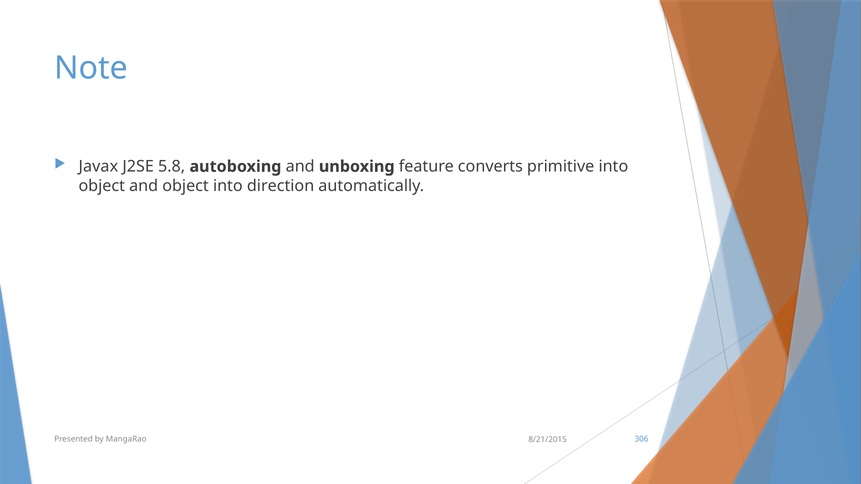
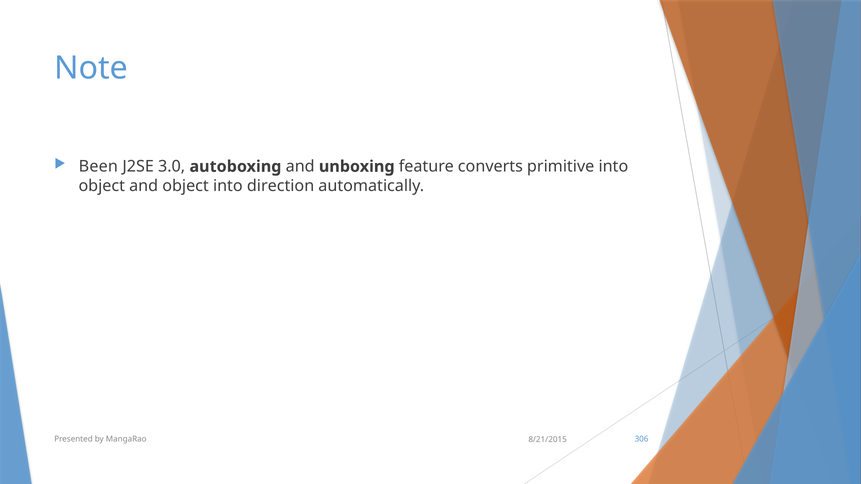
Javax: Javax -> Been
5.8: 5.8 -> 3.0
